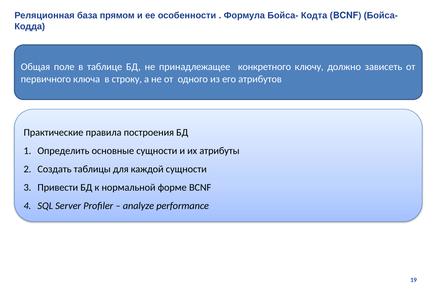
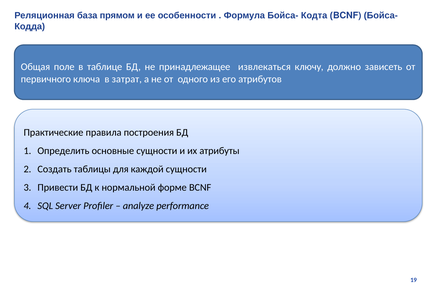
конкретного: конкретного -> извлекаться
строку: строку -> затрат
